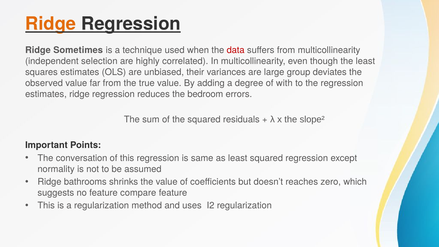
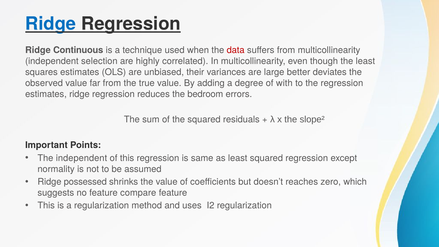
Ridge at (51, 24) colour: orange -> blue
Sometimes: Sometimes -> Continuous
group: group -> better
The conversation: conversation -> independent
bathrooms: bathrooms -> possessed
